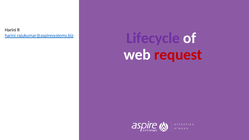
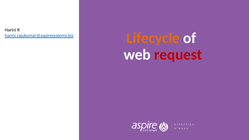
Lifecycle colour: purple -> orange
